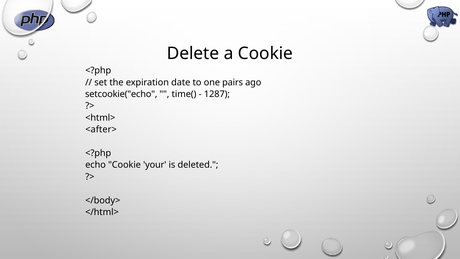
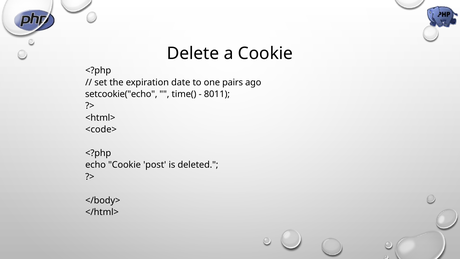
1287: 1287 -> 8011
<after>: <after> -> <code>
your: your -> post
